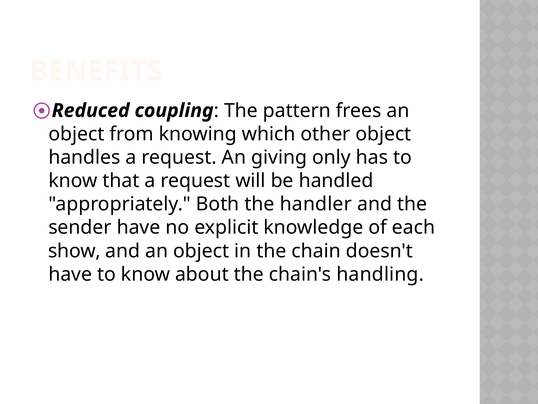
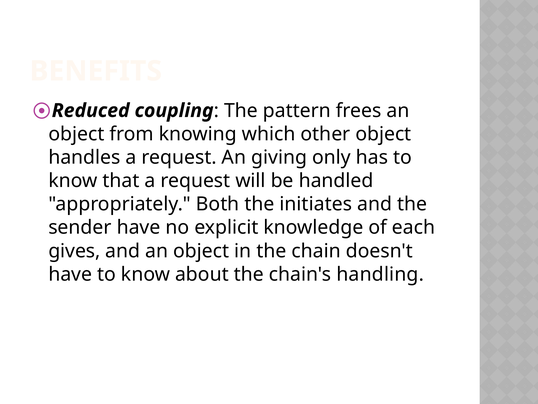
handler: handler -> initiates
show: show -> gives
